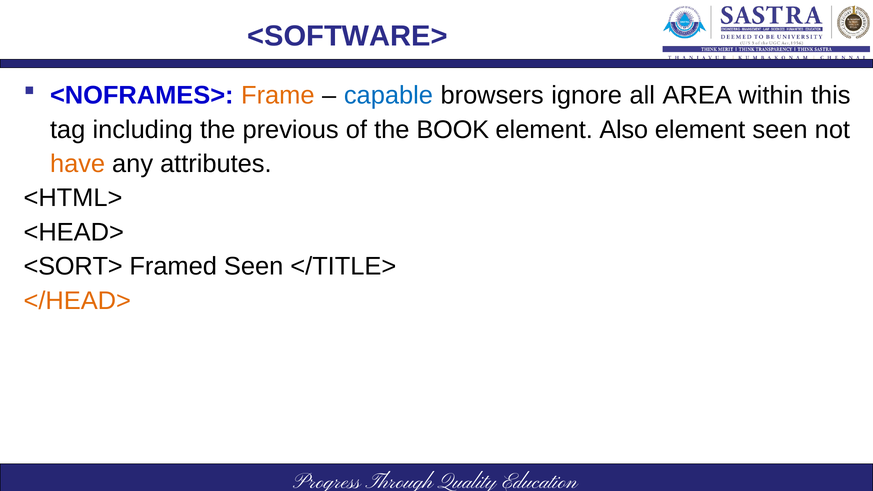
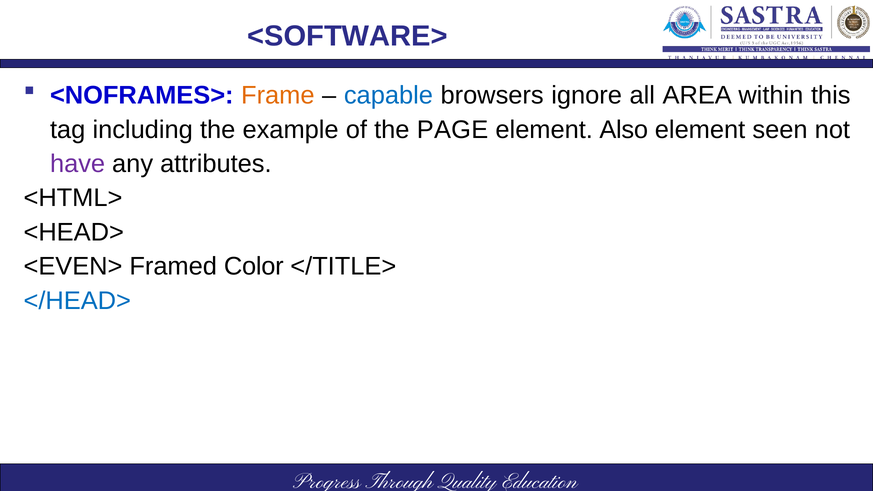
previous: previous -> example
BOOK: BOOK -> PAGE
have colour: orange -> purple
<SORT>: <SORT> -> <EVEN>
Framed Seen: Seen -> Color
</HEAD> colour: orange -> blue
